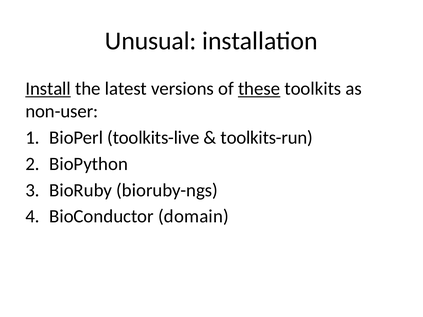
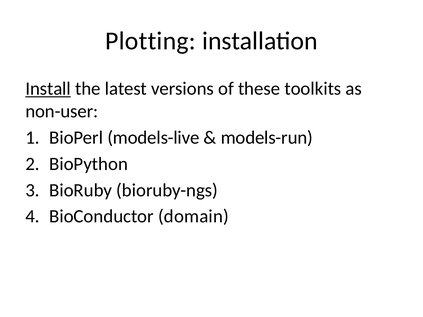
Unusual: Unusual -> Plotting
these underline: present -> none
toolkits-live: toolkits-live -> models-live
toolkits-run: toolkits-run -> models-run
